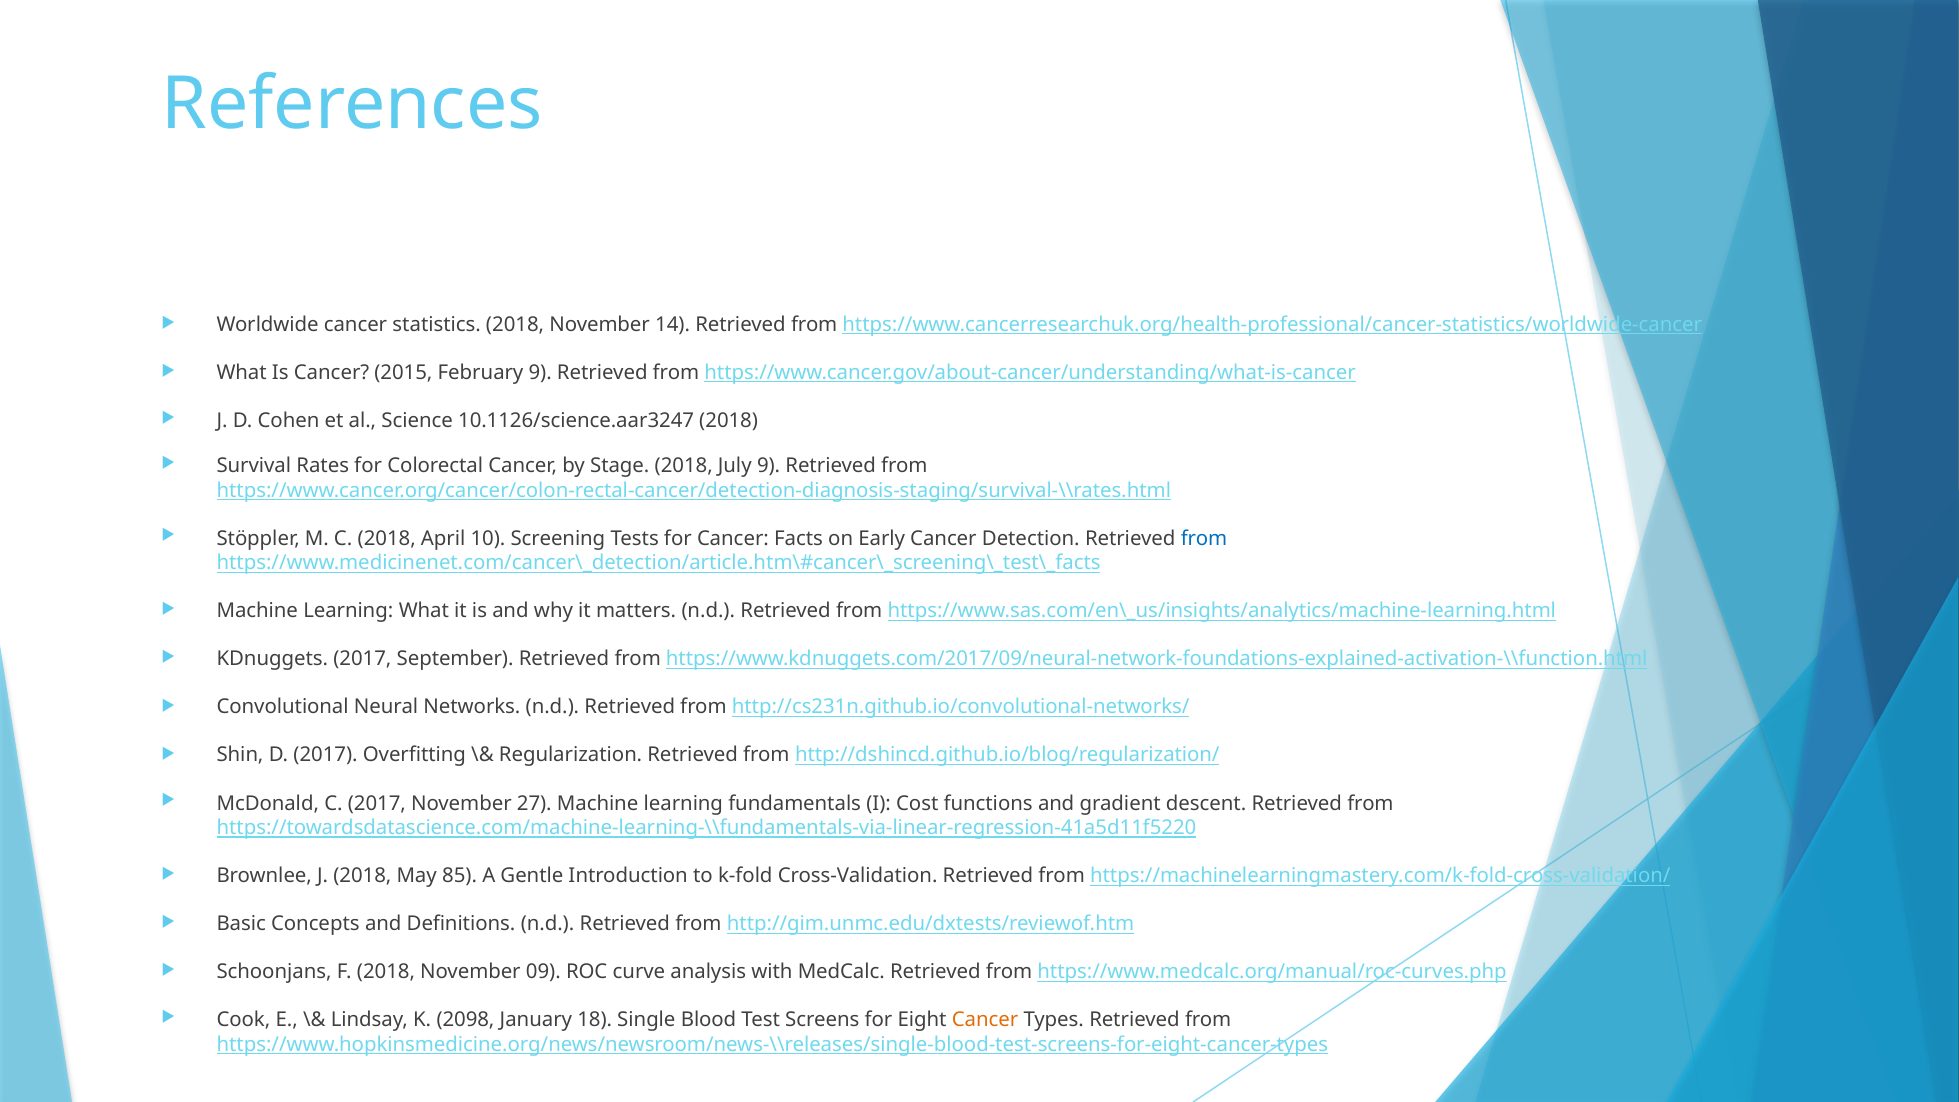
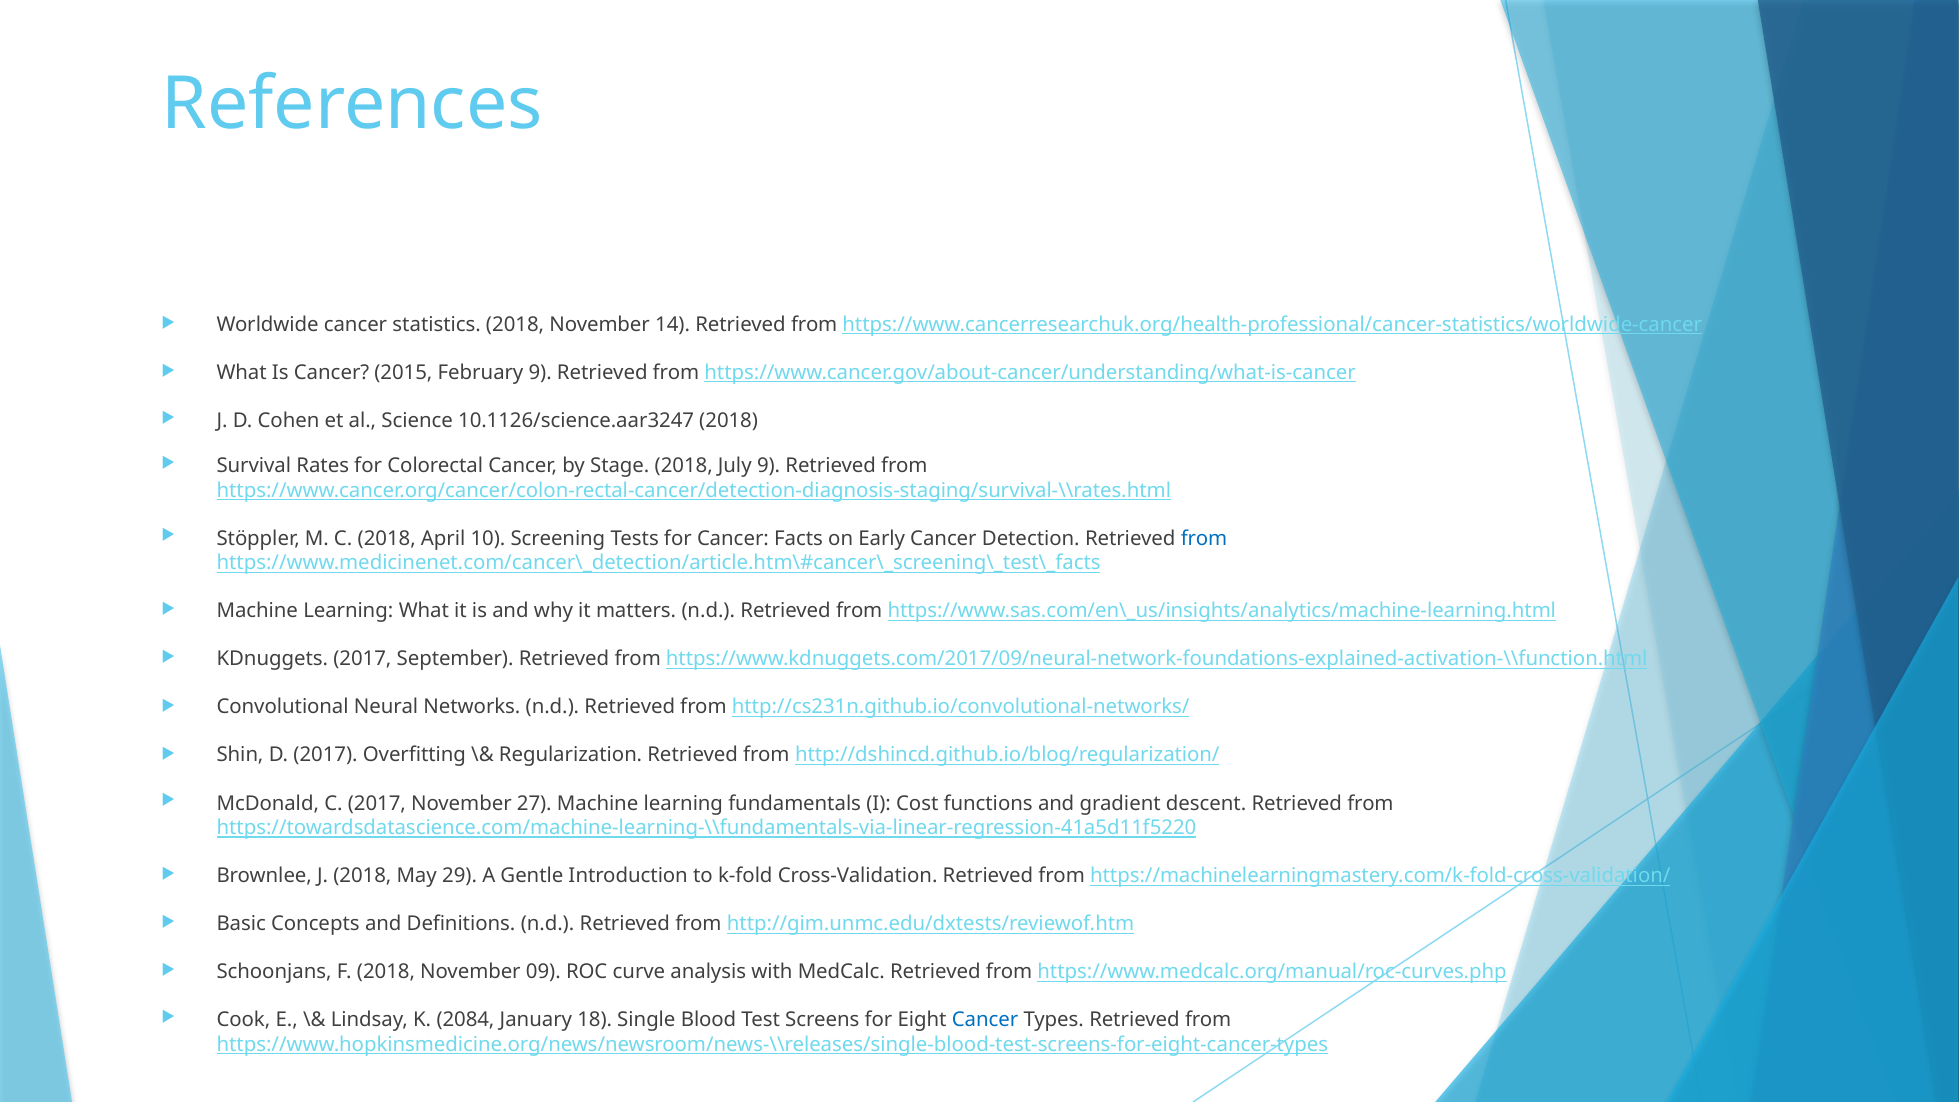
85: 85 -> 29
2098: 2098 -> 2084
Cancer at (985, 1020) colour: orange -> blue
